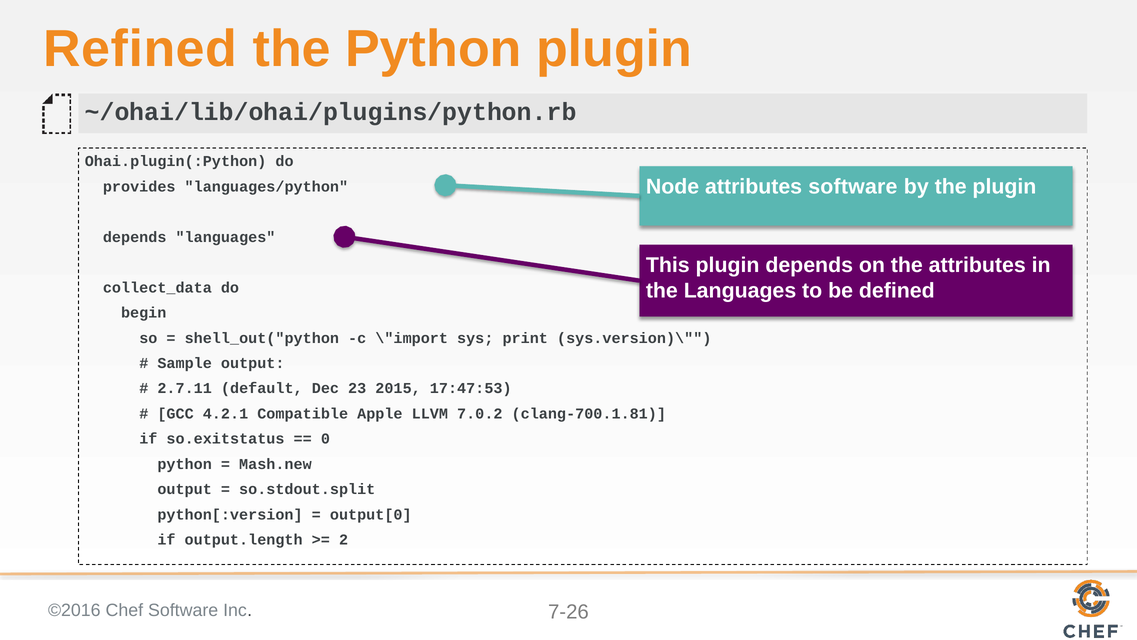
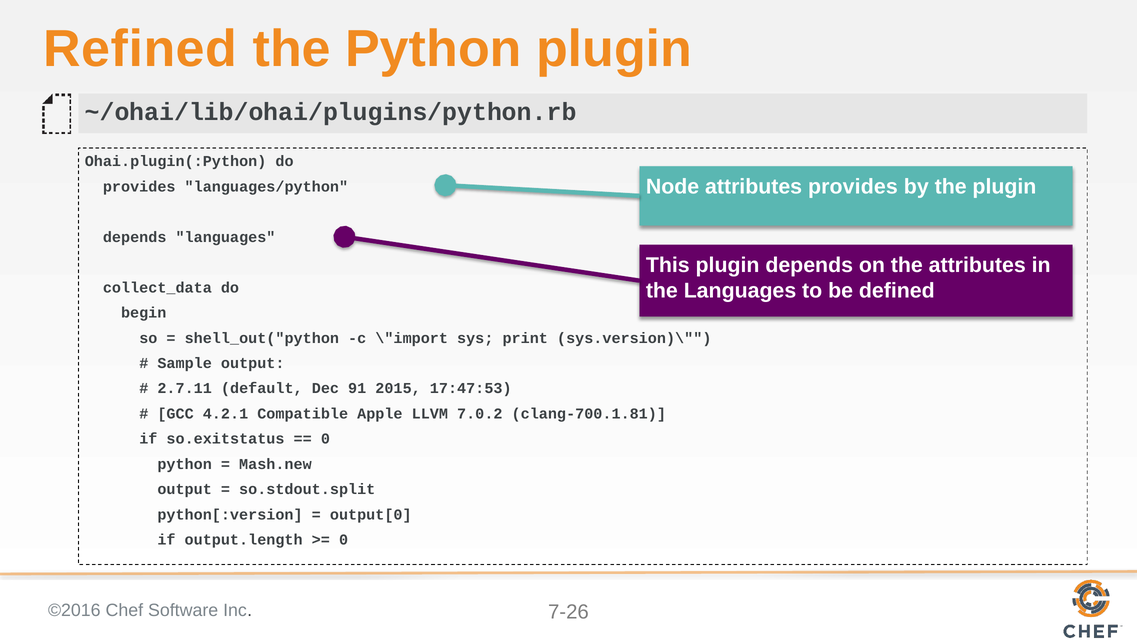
attributes software: software -> provides
23: 23 -> 91
2 at (344, 540): 2 -> 0
